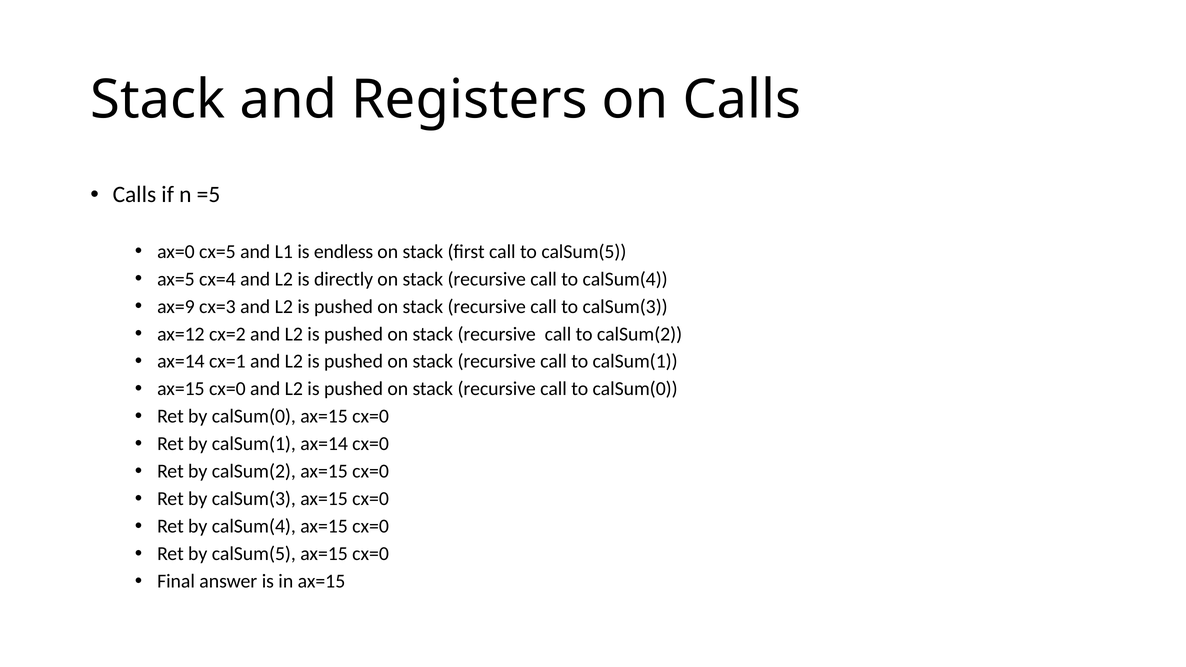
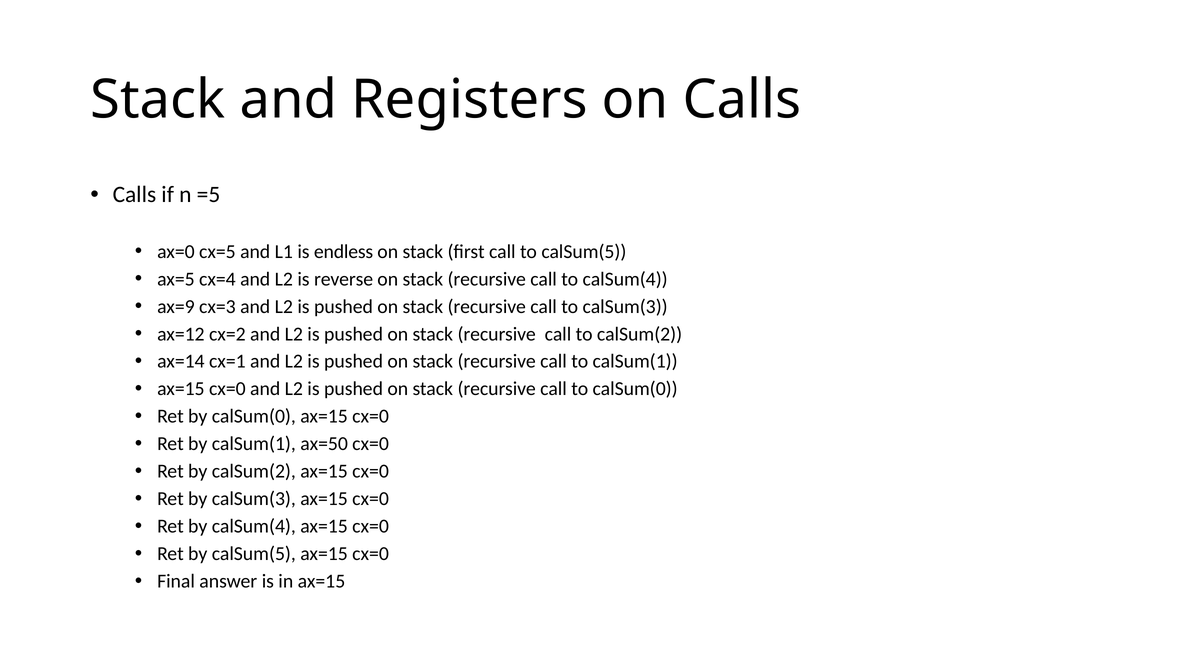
directly: directly -> reverse
calSum(1 ax=14: ax=14 -> ax=50
